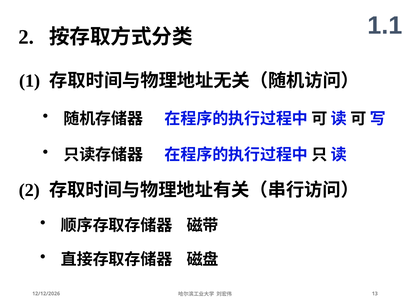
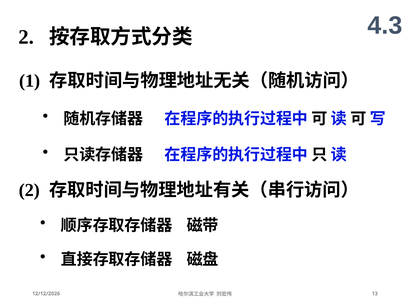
1.1: 1.1 -> 4.3
